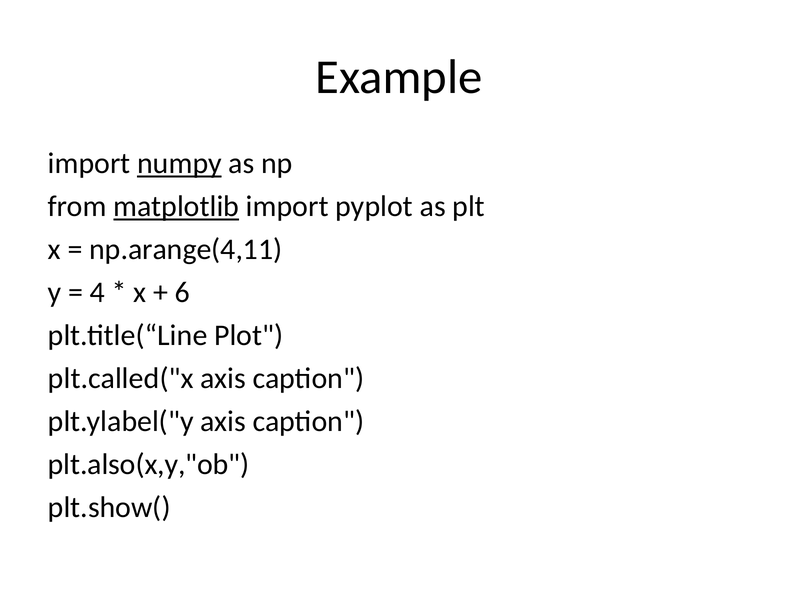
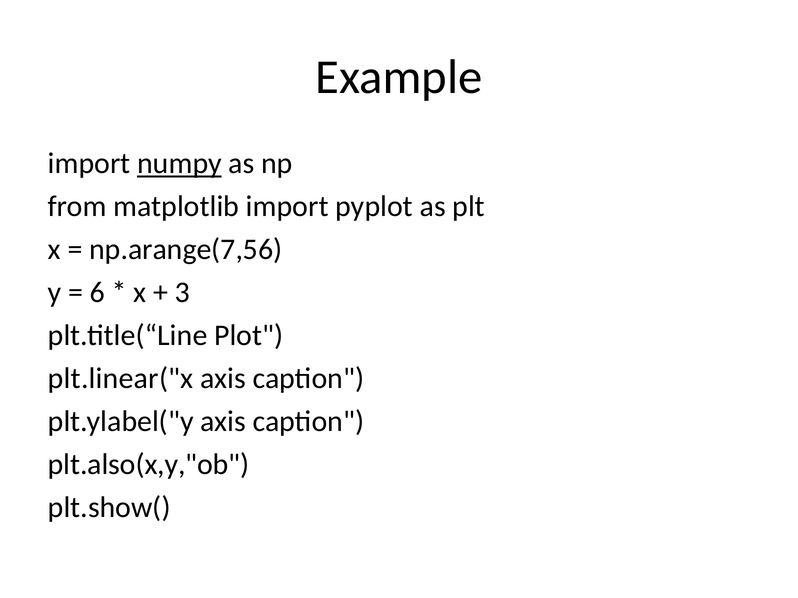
matplotlib underline: present -> none
np.arange(4,11: np.arange(4,11 -> np.arange(7,56
4: 4 -> 6
6: 6 -> 3
plt.called("x: plt.called("x -> plt.linear("x
